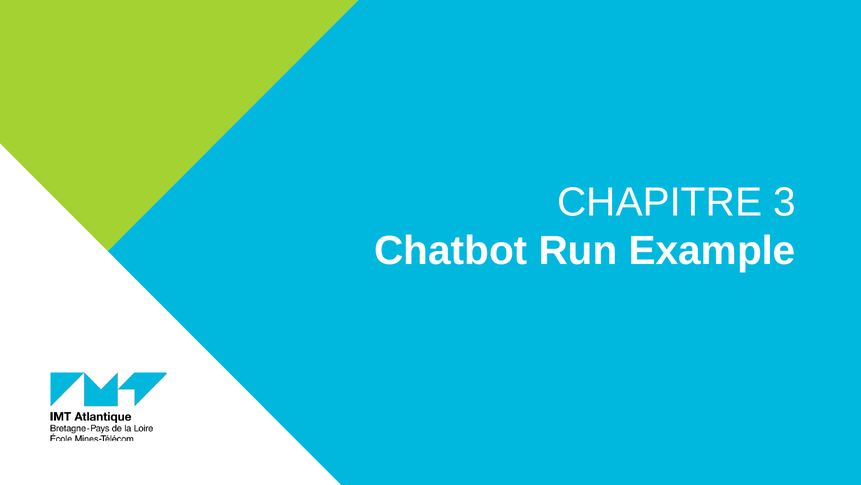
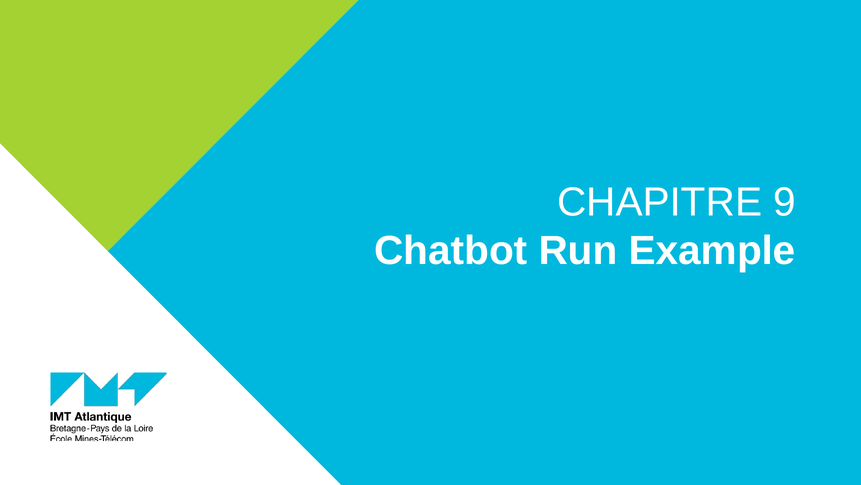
3: 3 -> 9
